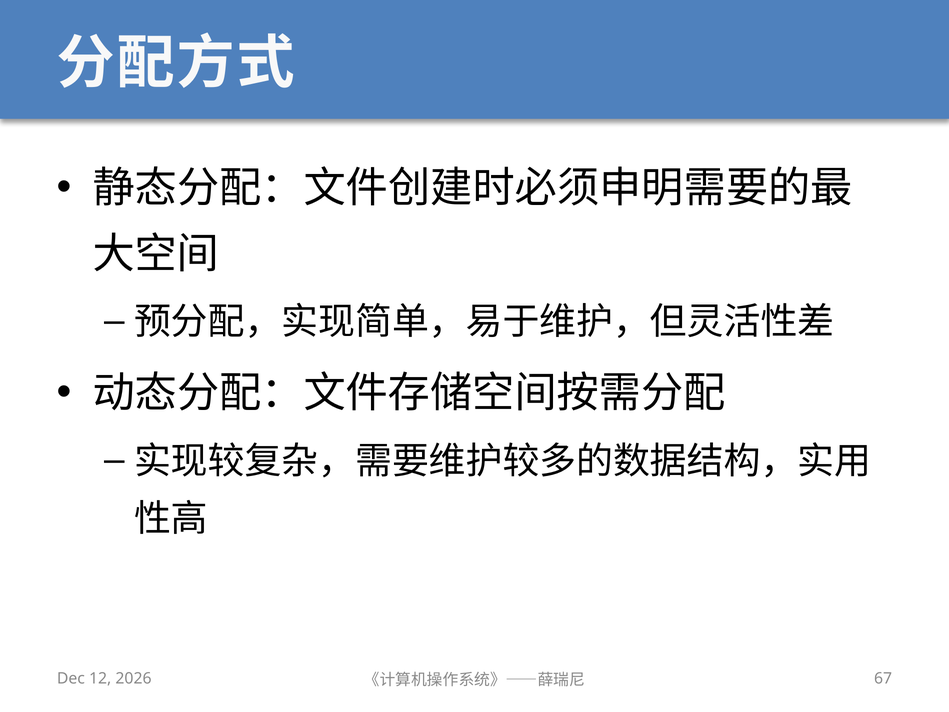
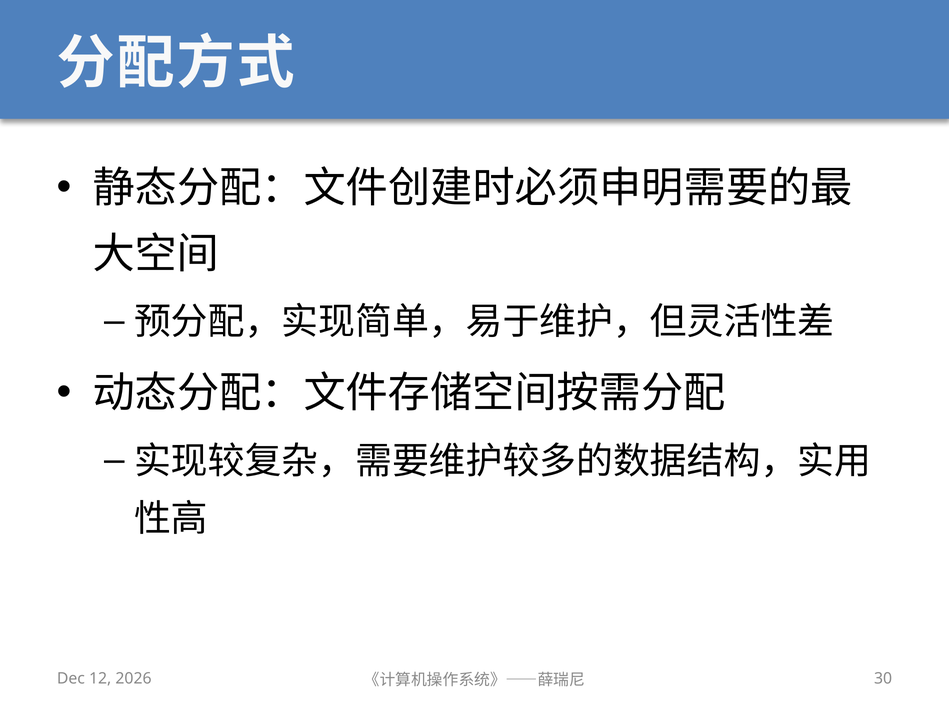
67: 67 -> 30
